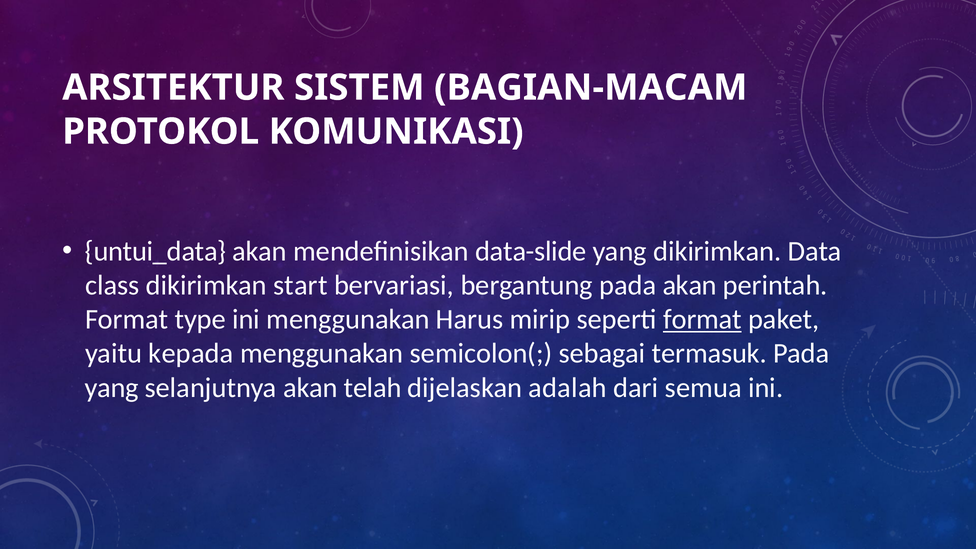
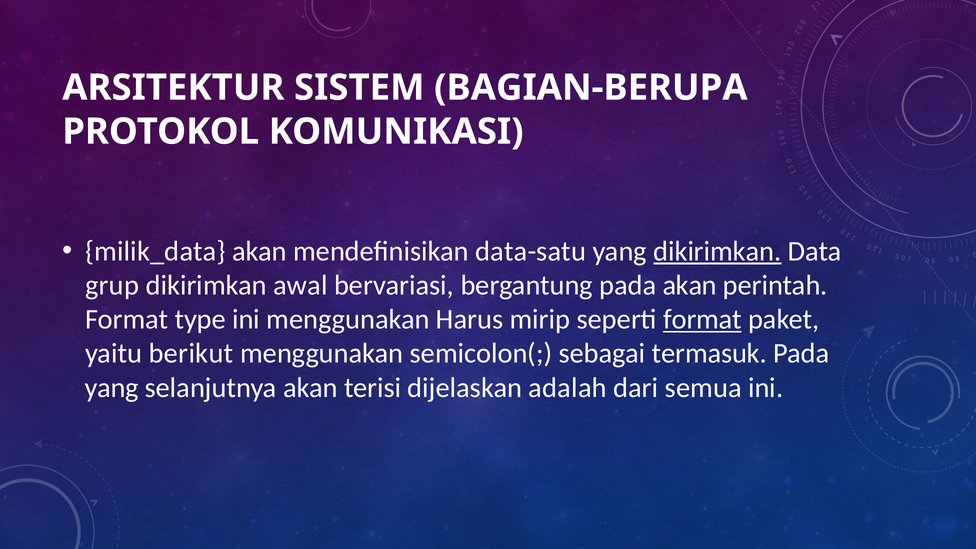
BAGIAN-MACAM: BAGIAN-MACAM -> BAGIAN-BERUPA
untui_data: untui_data -> milik_data
data-slide: data-slide -> data-satu
dikirimkan at (717, 251) underline: none -> present
class: class -> grup
start: start -> awal
kepada: kepada -> berikut
telah: telah -> terisi
